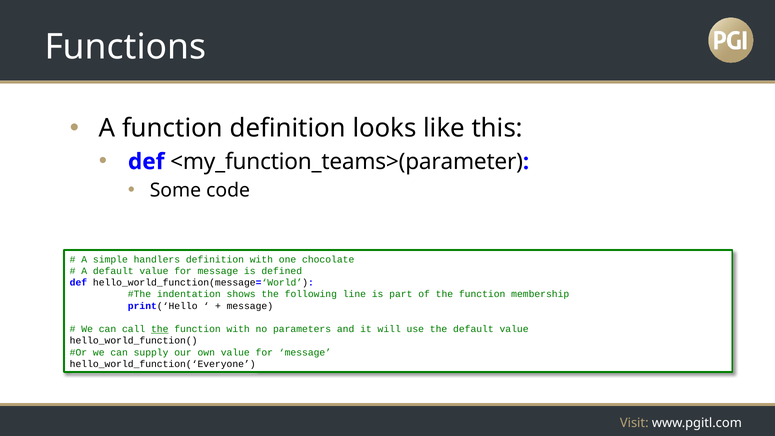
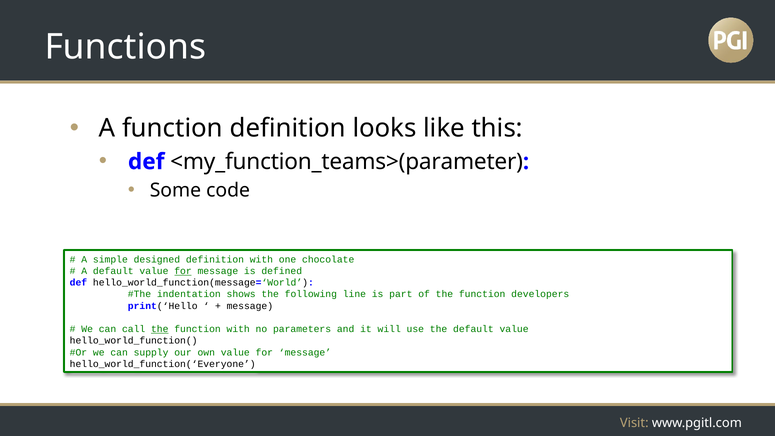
handlers: handlers -> designed
for at (183, 271) underline: none -> present
membership: membership -> developers
